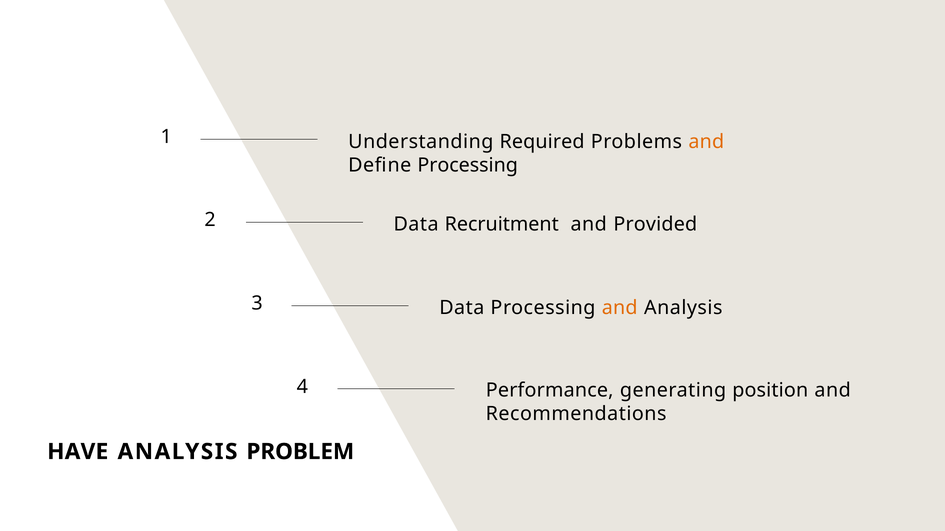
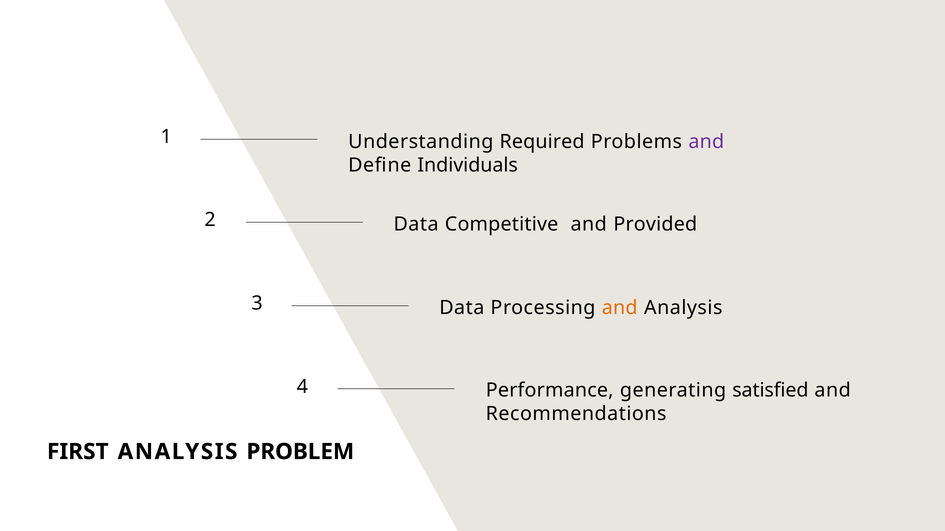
and at (706, 142) colour: orange -> purple
Define Processing: Processing -> Individuals
Recruitment: Recruitment -> Competitive
position: position -> satisfied
HAVE: HAVE -> FIRST
